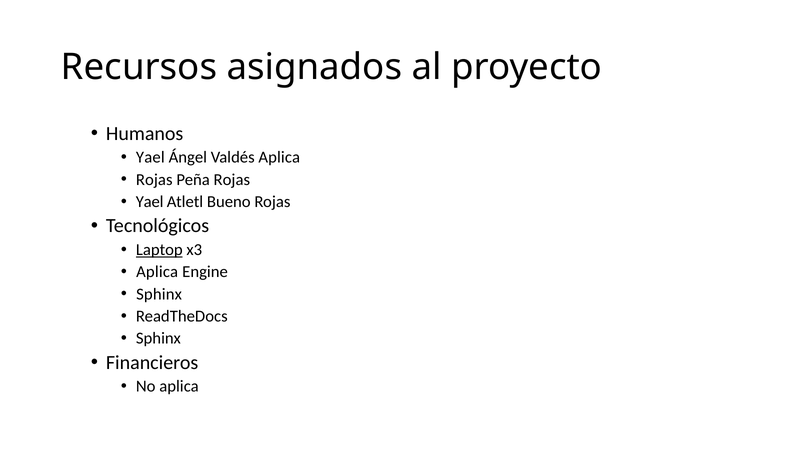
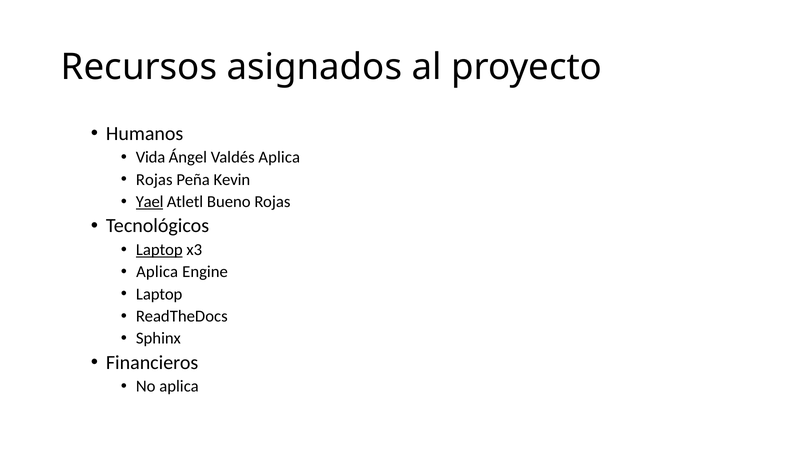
Yael at (150, 157): Yael -> Vida
Peña Rojas: Rojas -> Kevin
Yael at (150, 202) underline: none -> present
Sphinx at (159, 294): Sphinx -> Laptop
